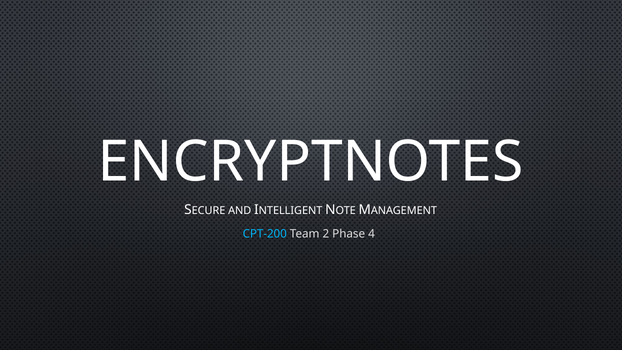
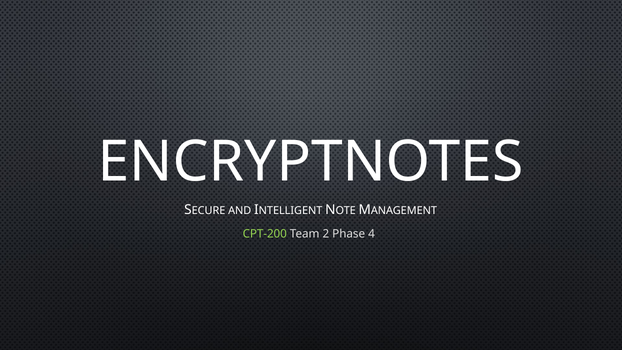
CPT-200 colour: light blue -> light green
